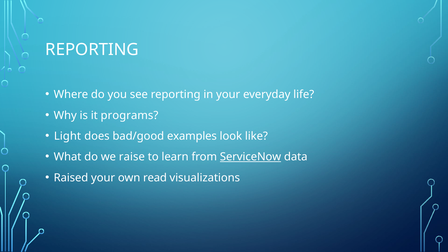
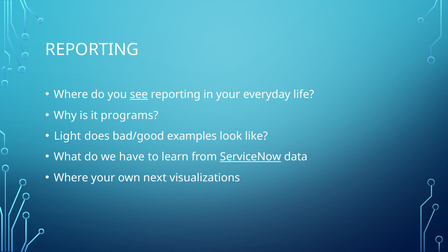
see underline: none -> present
raise: raise -> have
Raised at (71, 178): Raised -> Where
read: read -> next
